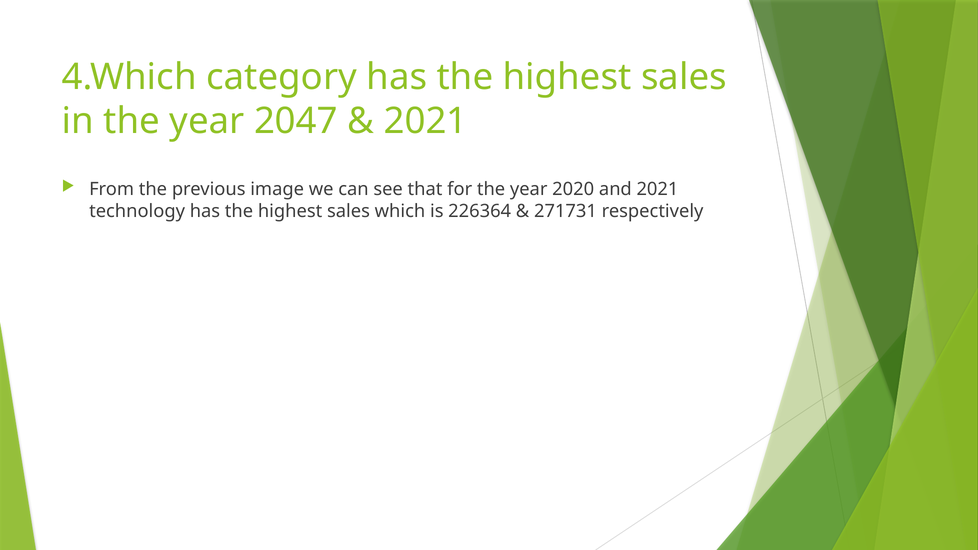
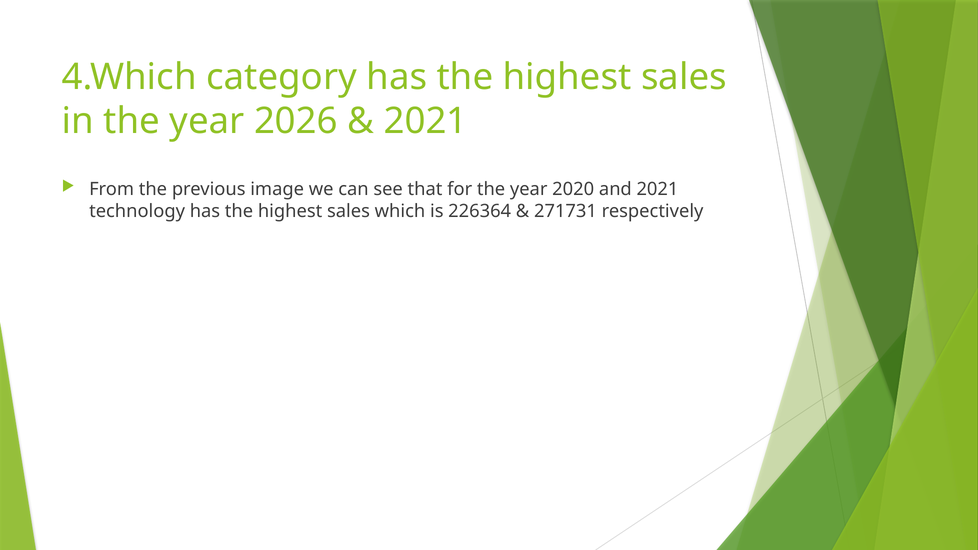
2047: 2047 -> 2026
